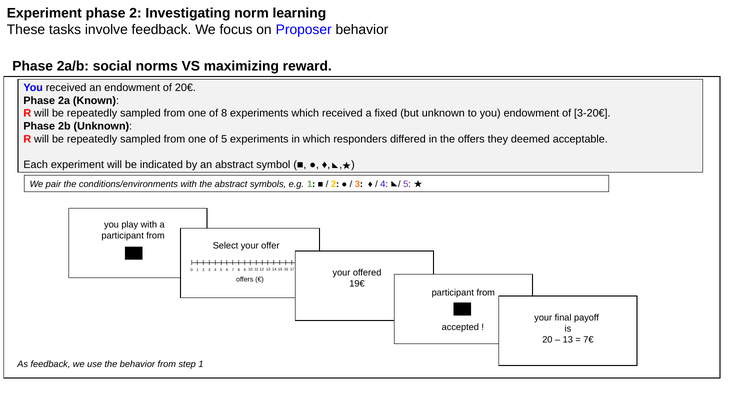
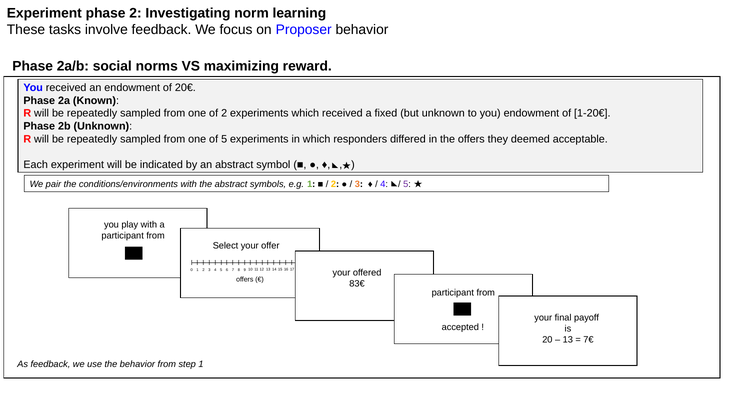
of 8: 8 -> 2
3-20€: 3-20€ -> 1-20€
19€: 19€ -> 83€
